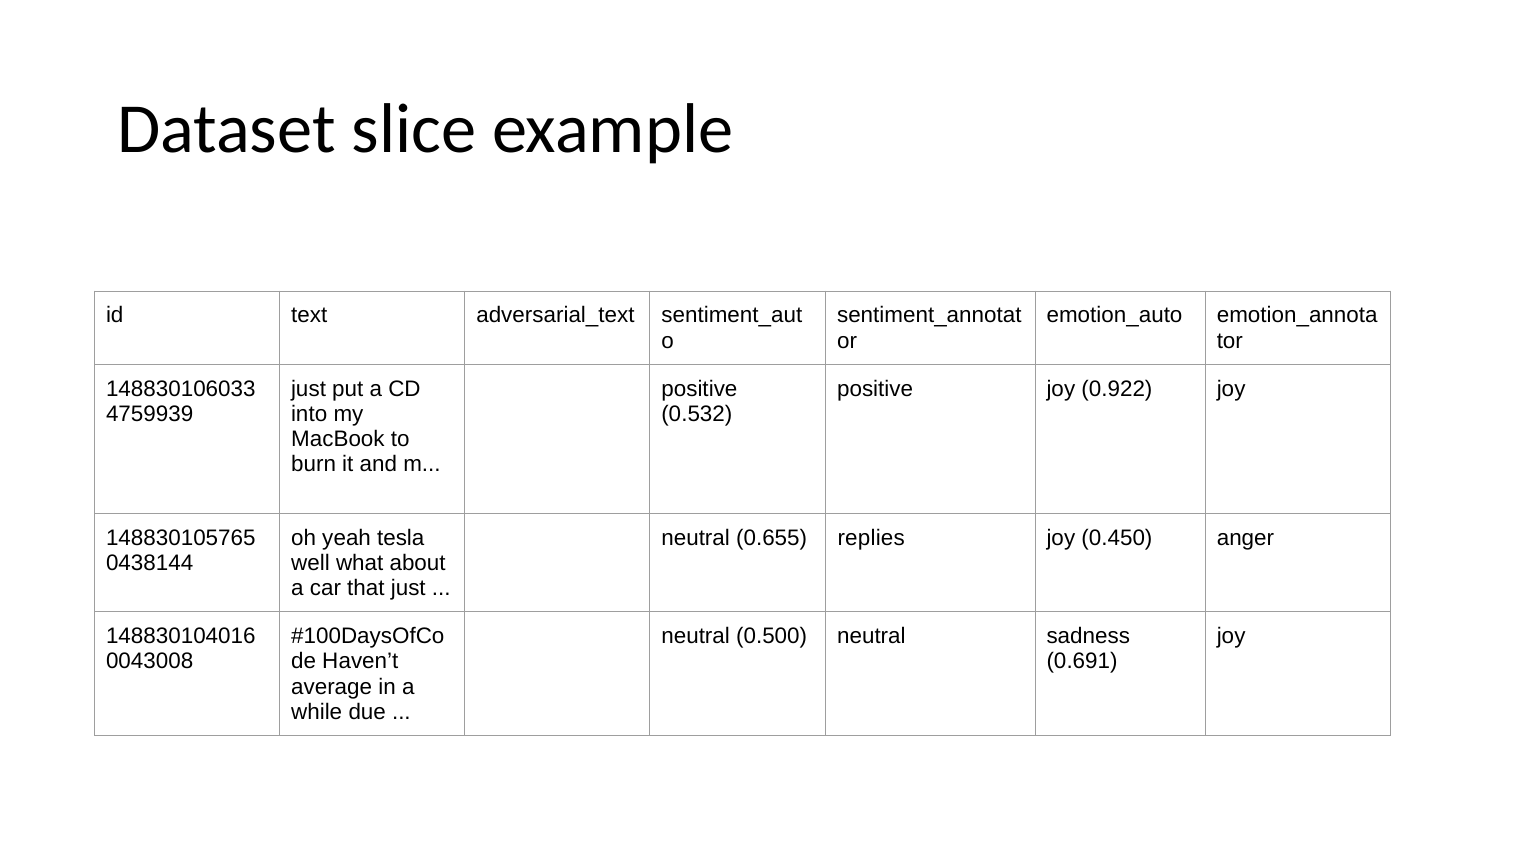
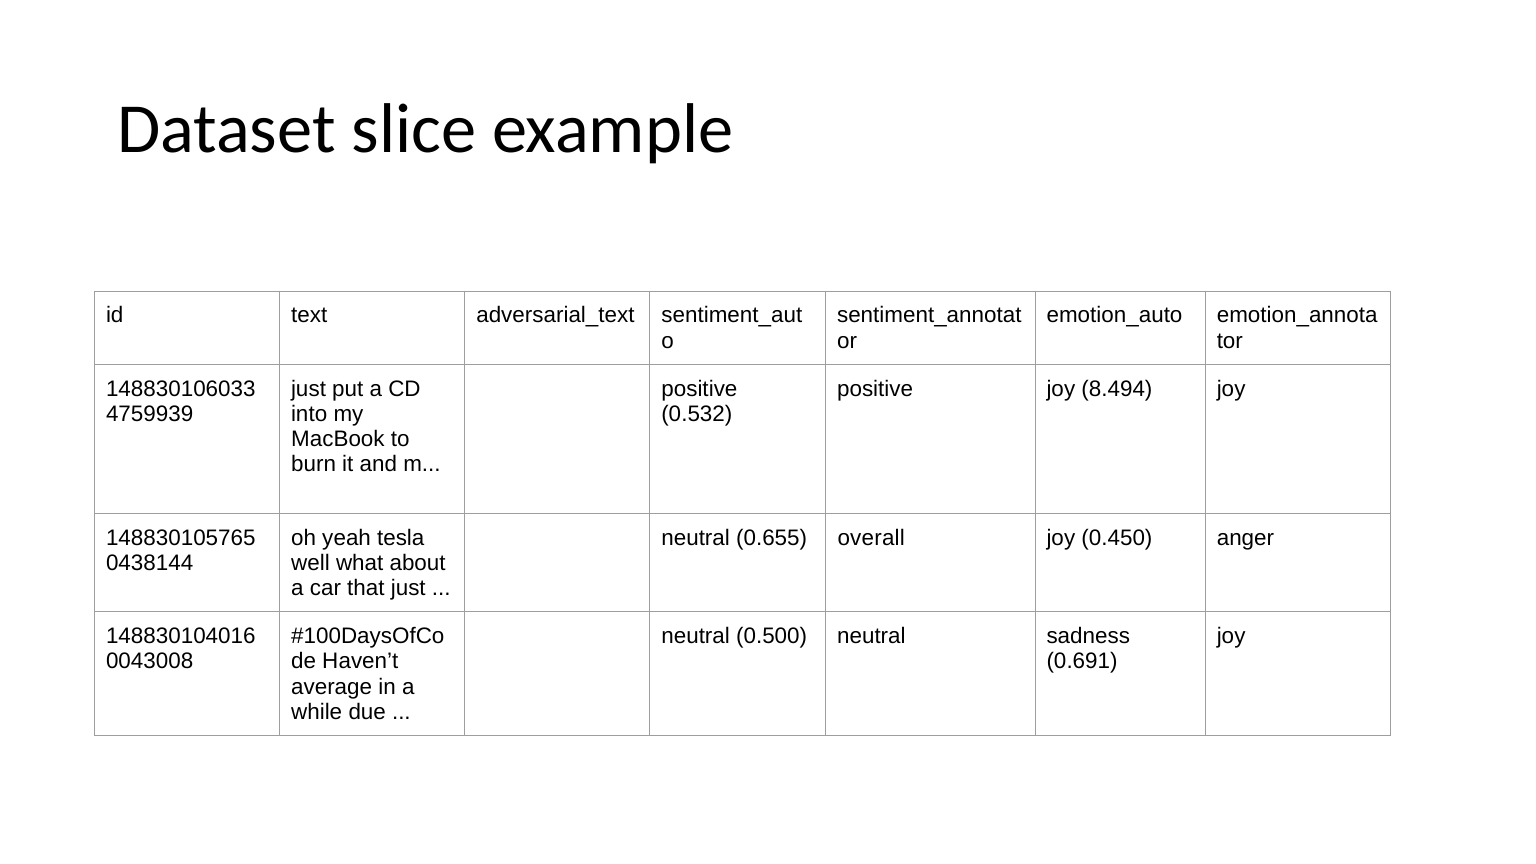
0.922: 0.922 -> 8.494
replies: replies -> overall
